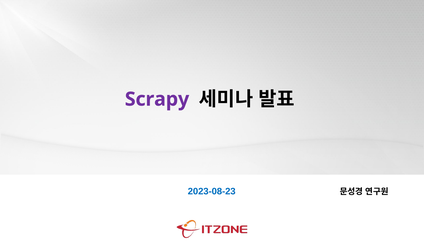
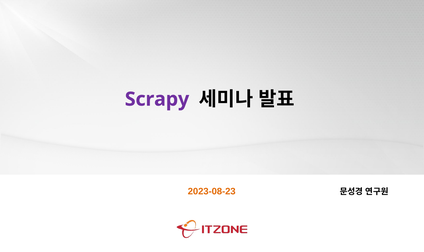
2023-08-23 colour: blue -> orange
